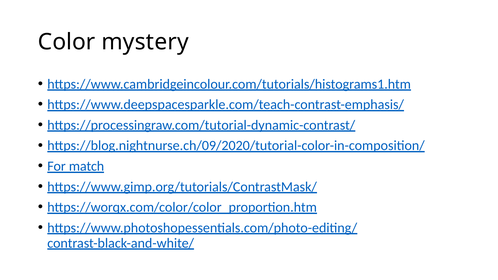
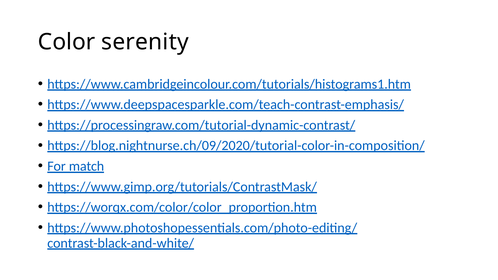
mystery: mystery -> serenity
